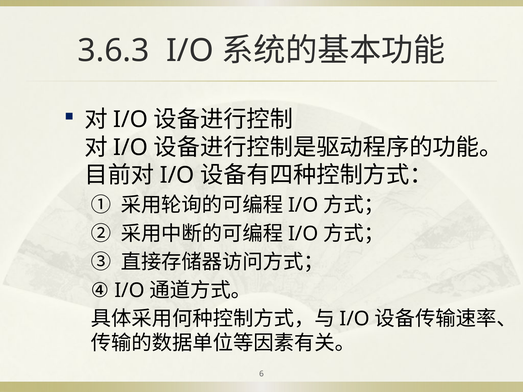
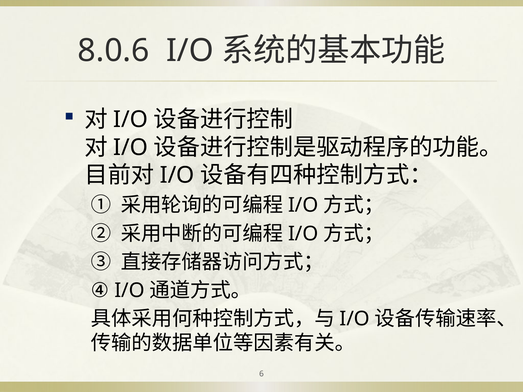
3.6.3: 3.6.3 -> 8.0.6
